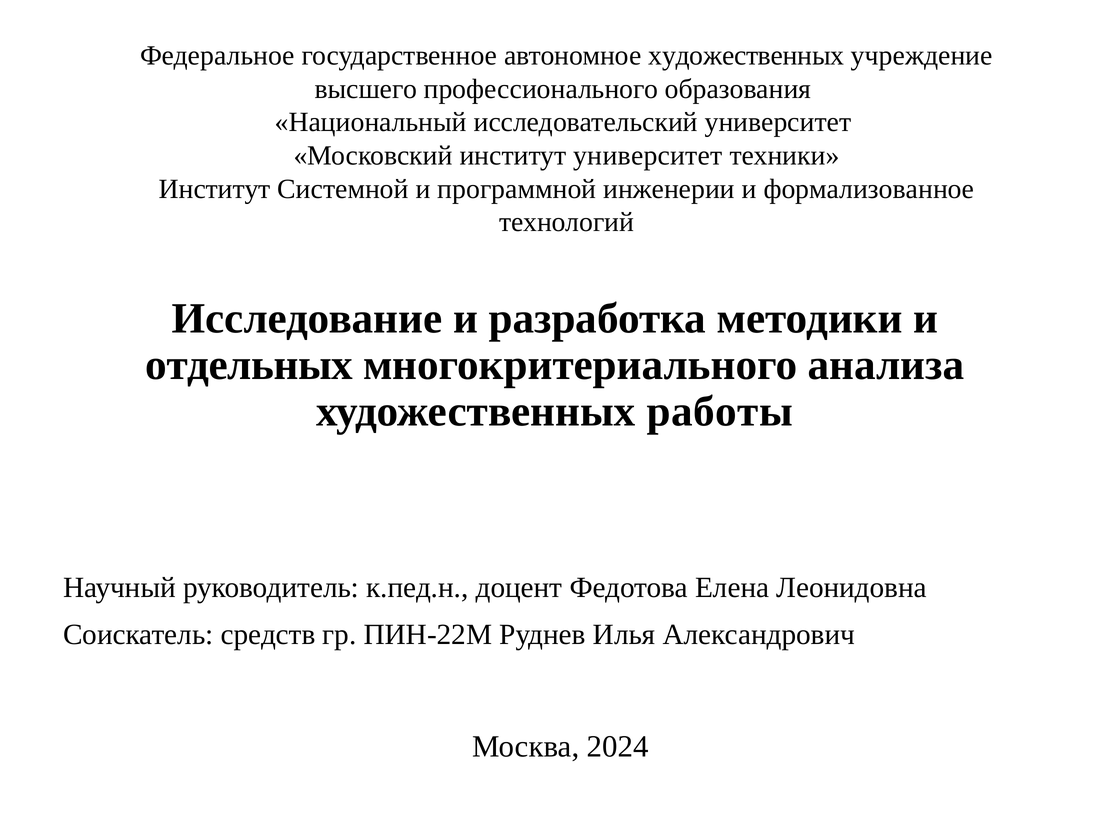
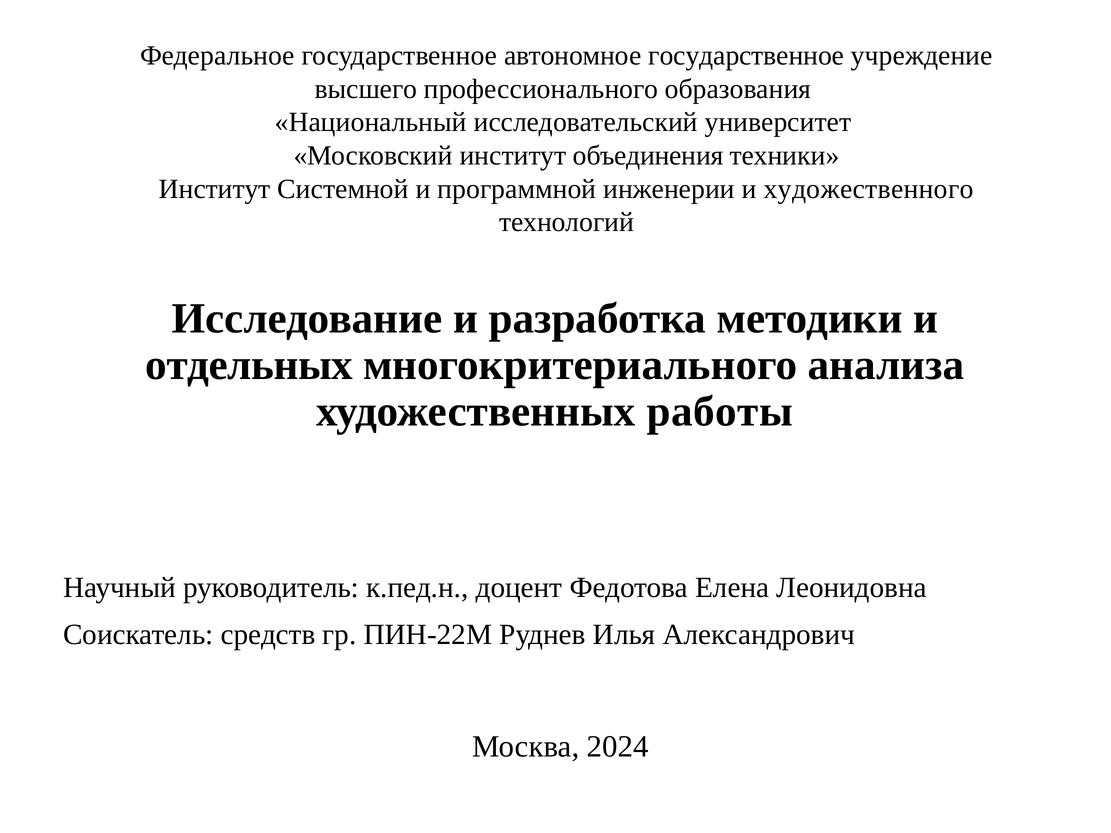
автономное художественных: художественных -> государственное
институт университет: университет -> объединения
формализованное: формализованное -> художественного
